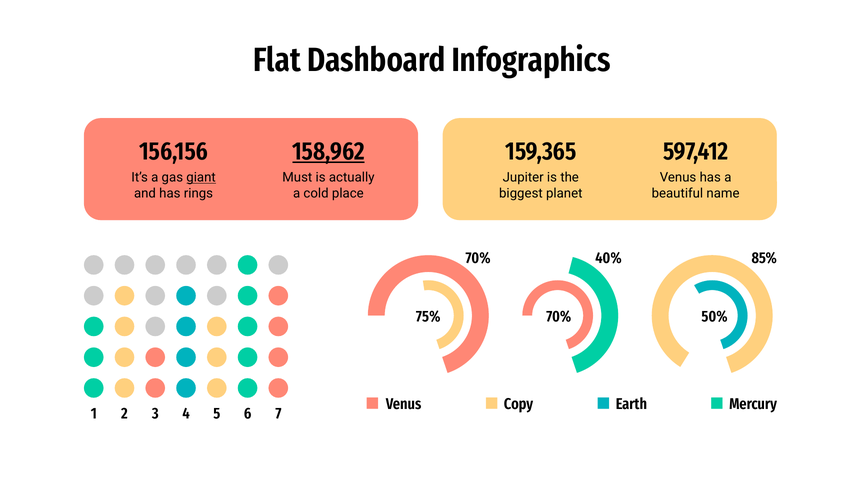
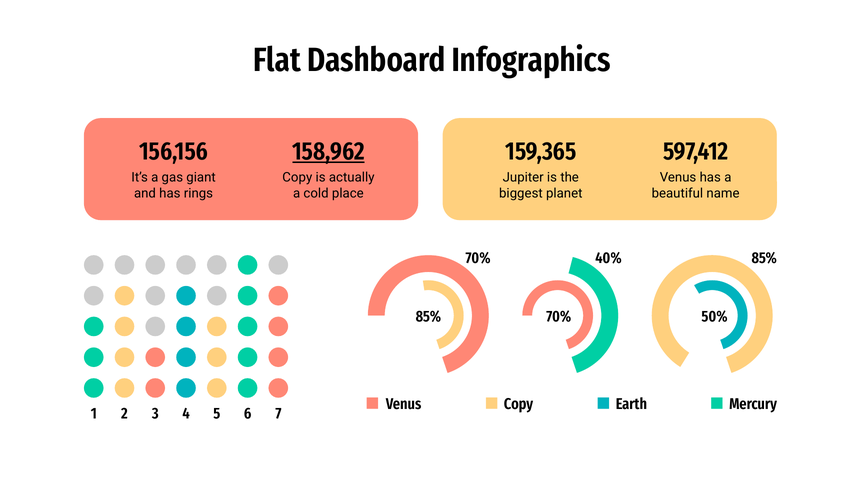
giant underline: present -> none
Must at (297, 178): Must -> Copy
75% at (428, 317): 75% -> 85%
